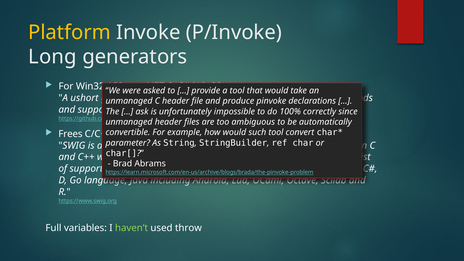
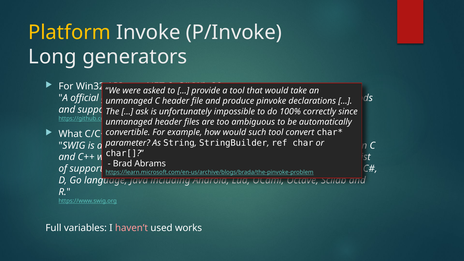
ushort: ushort -> official
Frees: Frees -> What
haven’t colour: light green -> pink
throw: throw -> works
